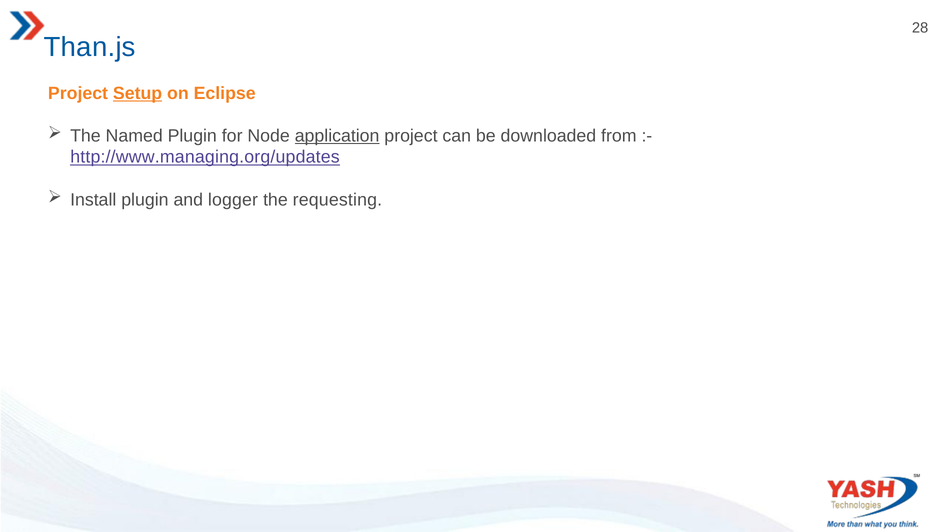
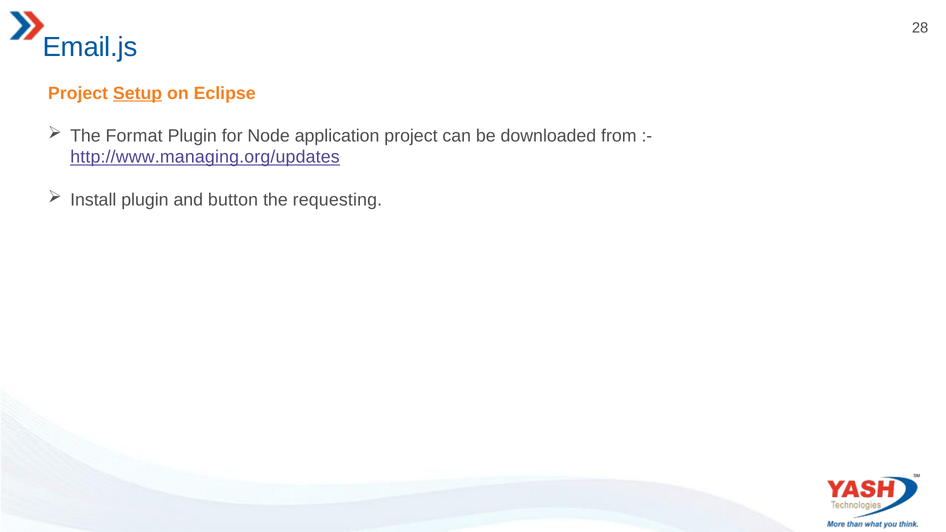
Than.js: Than.js -> Email.js
Named: Named -> Format
application underline: present -> none
logger: logger -> button
